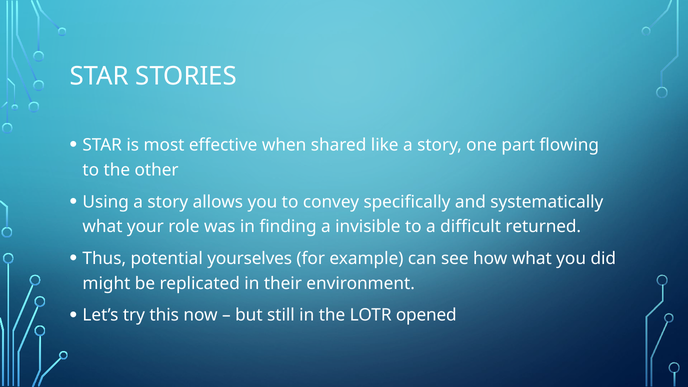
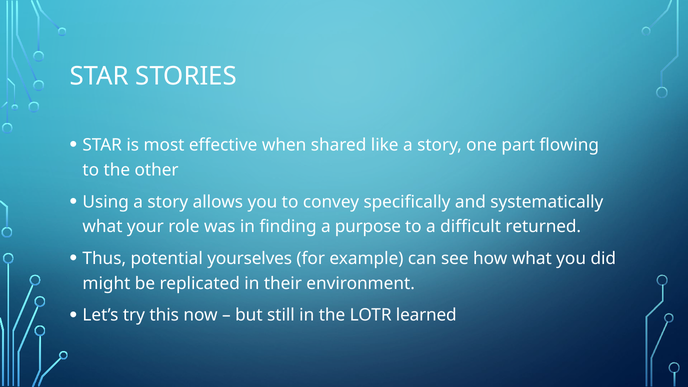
invisible: invisible -> purpose
opened: opened -> learned
